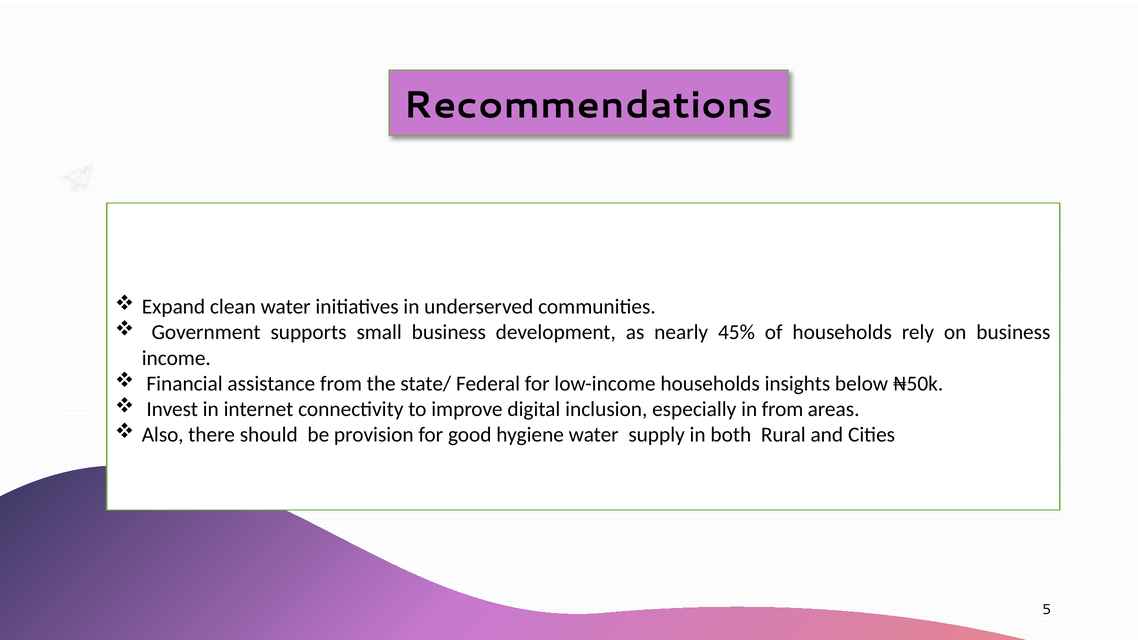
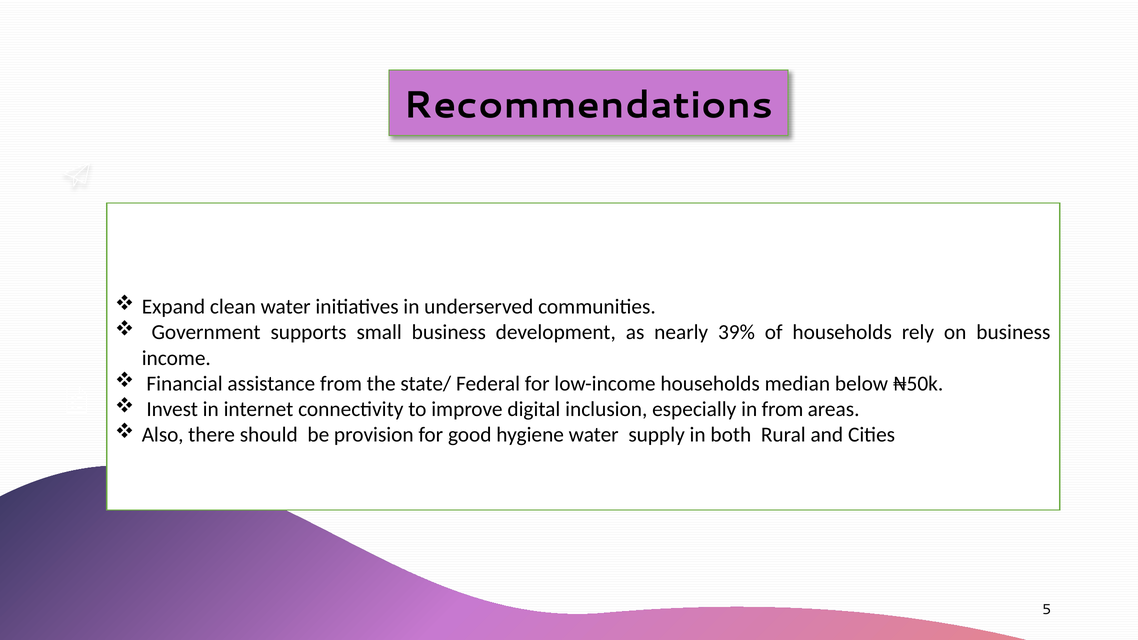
45%: 45% -> 39%
insights: insights -> median
